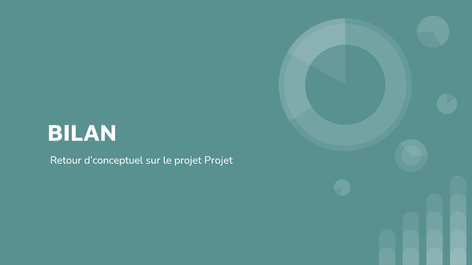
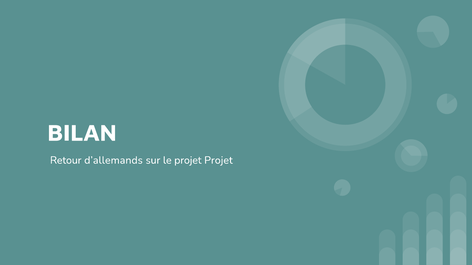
d’conceptuel: d’conceptuel -> d’allemands
